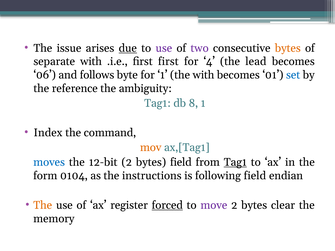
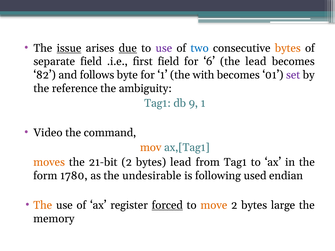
issue underline: none -> present
two colour: purple -> blue
separate with: with -> field
first first: first -> field
4: 4 -> 6
06: 06 -> 82
set colour: blue -> purple
8: 8 -> 9
Index: Index -> Video
moves colour: blue -> orange
12-bit: 12-bit -> 21-bit
bytes field: field -> lead
Tag1 at (235, 162) underline: present -> none
0104: 0104 -> 1780
instructions: instructions -> undesirable
following field: field -> used
move colour: purple -> orange
clear: clear -> large
